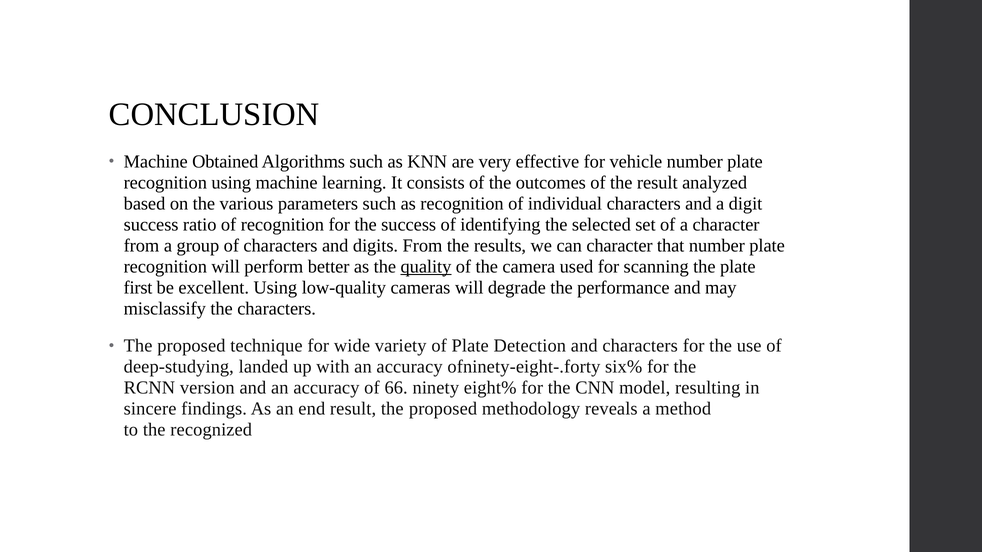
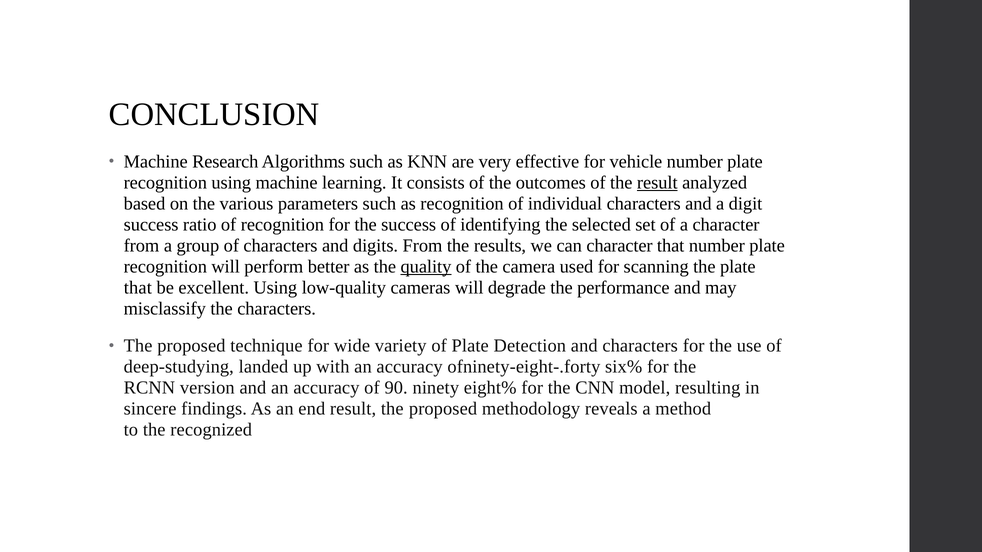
Obtained: Obtained -> Research
result at (657, 183) underline: none -> present
first at (138, 288): first -> that
66: 66 -> 90
